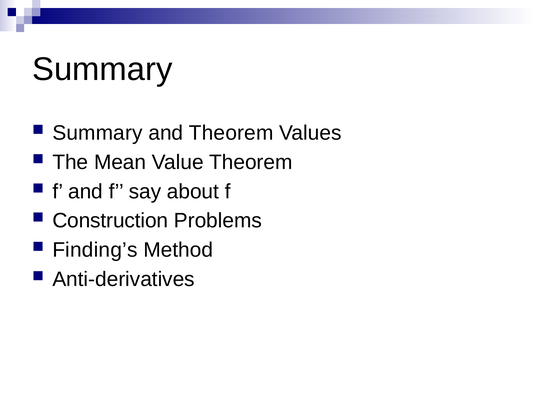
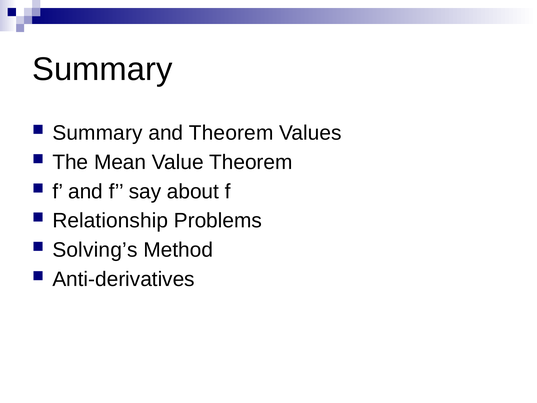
Construction: Construction -> Relationship
Finding’s: Finding’s -> Solving’s
